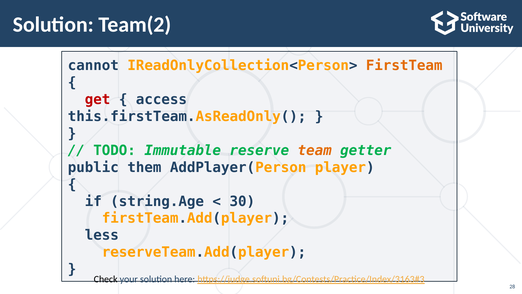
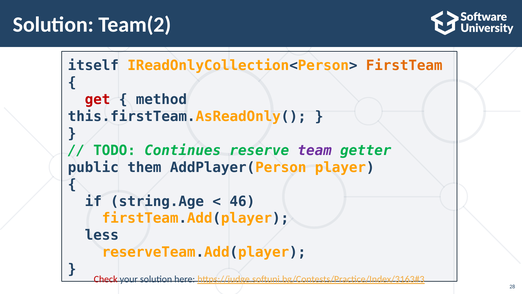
cannot: cannot -> itself
access: access -> method
Immutable: Immutable -> Continues
team colour: orange -> purple
30: 30 -> 46
Check colour: black -> red
